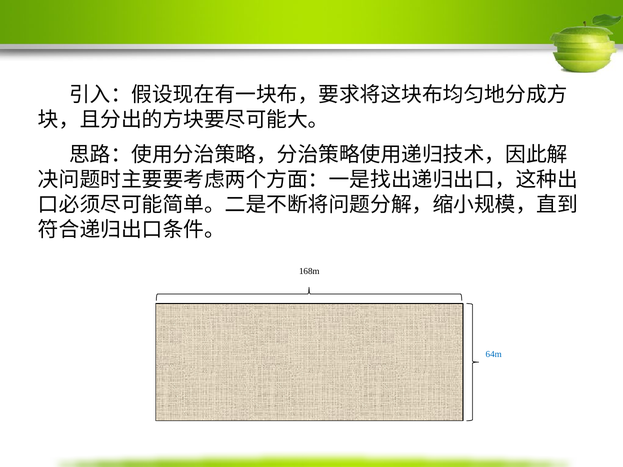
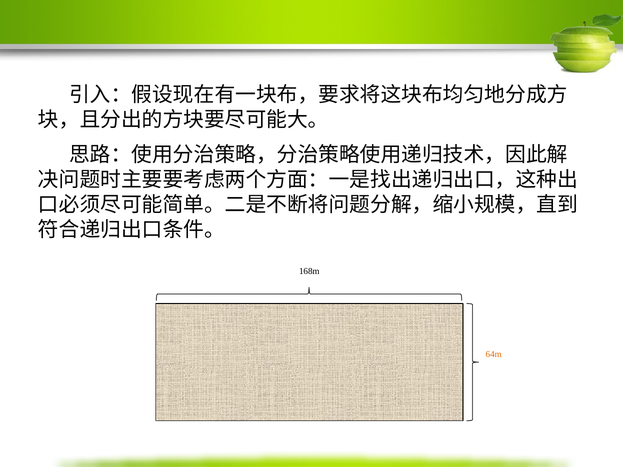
64m colour: blue -> orange
